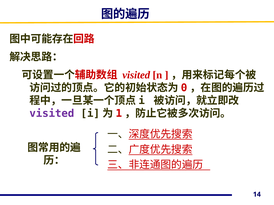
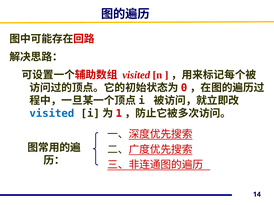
visited at (52, 114) colour: purple -> blue
